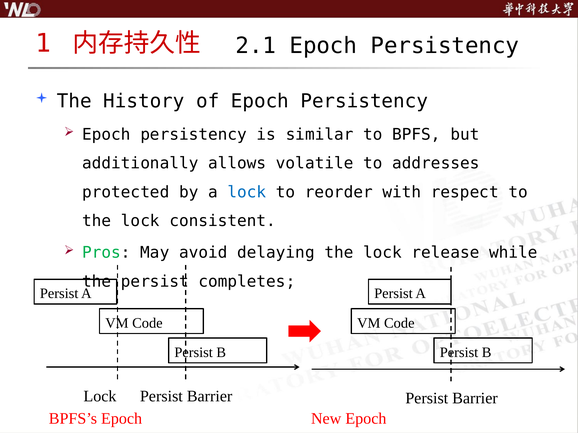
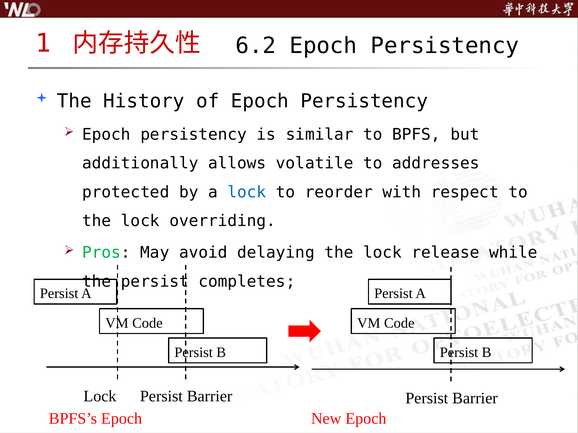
2.1: 2.1 -> 6.2
consistent: consistent -> overriding
